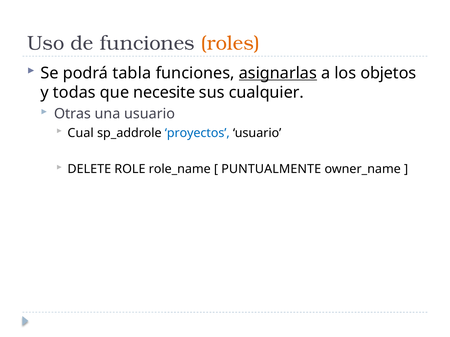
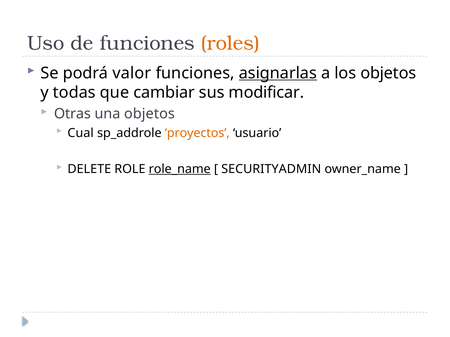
tabla: tabla -> valor
necesite: necesite -> cambiar
cualquier: cualquier -> modificar
una usuario: usuario -> objetos
proyectos colour: blue -> orange
role_name underline: none -> present
PUNTUALMENTE: PUNTUALMENTE -> SECURITYADMIN
